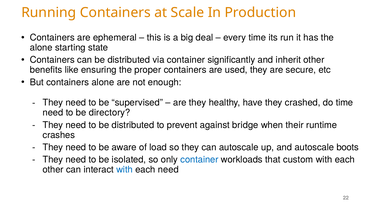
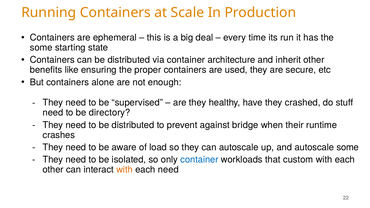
alone at (41, 48): alone -> some
significantly: significantly -> architecture
do time: time -> stuff
autoscale boots: boots -> some
with at (125, 170) colour: blue -> orange
